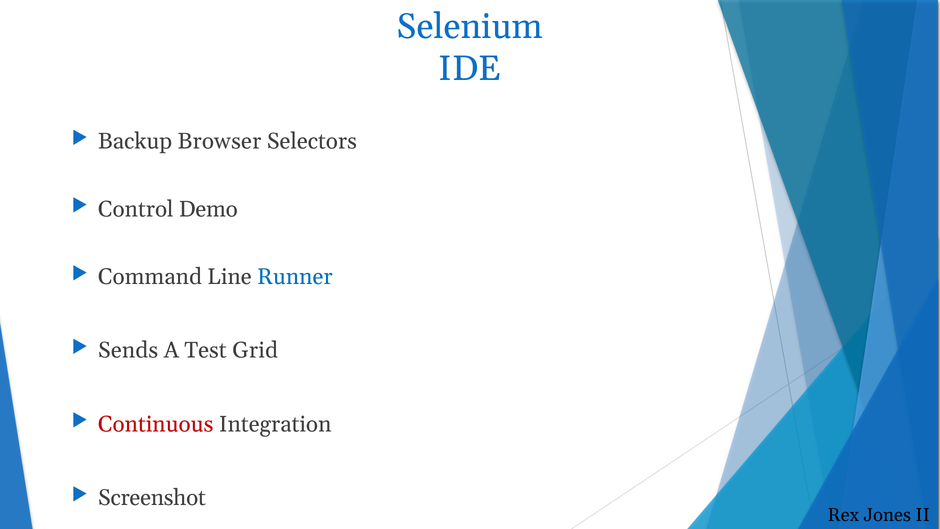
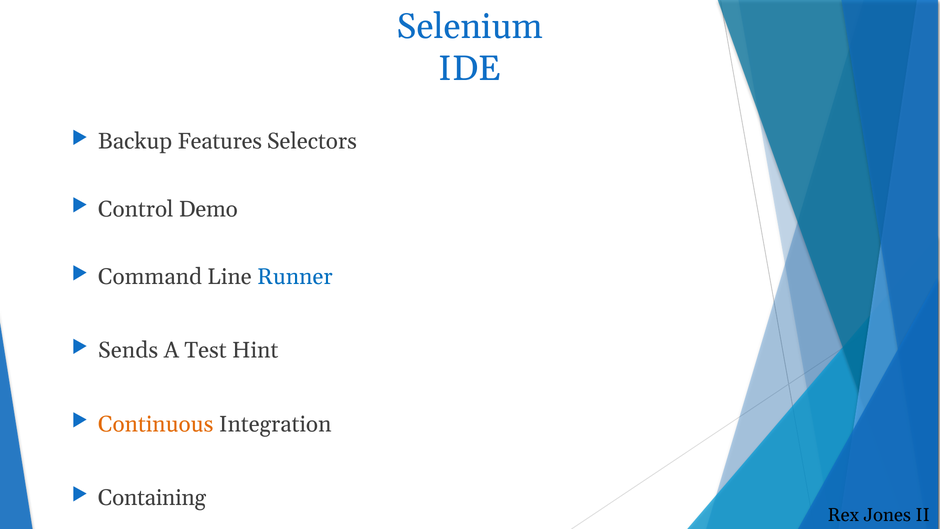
Browser: Browser -> Features
Grid: Grid -> Hint
Continuous colour: red -> orange
Screenshot: Screenshot -> Containing
